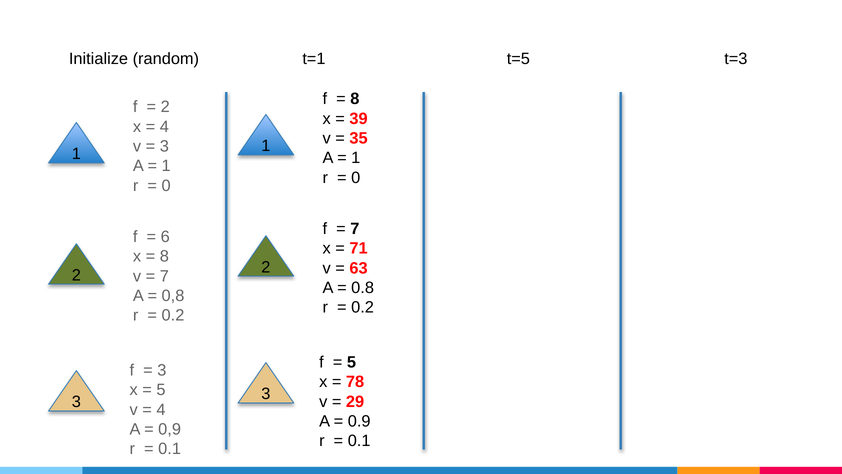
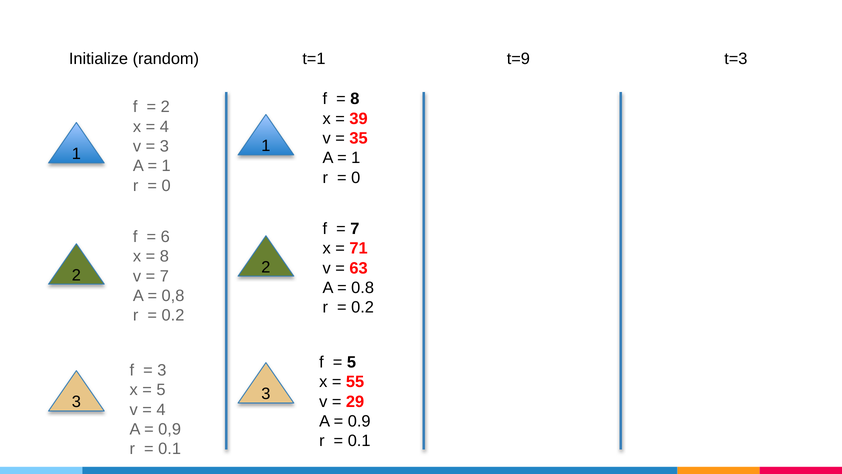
t=5: t=5 -> t=9
78: 78 -> 55
